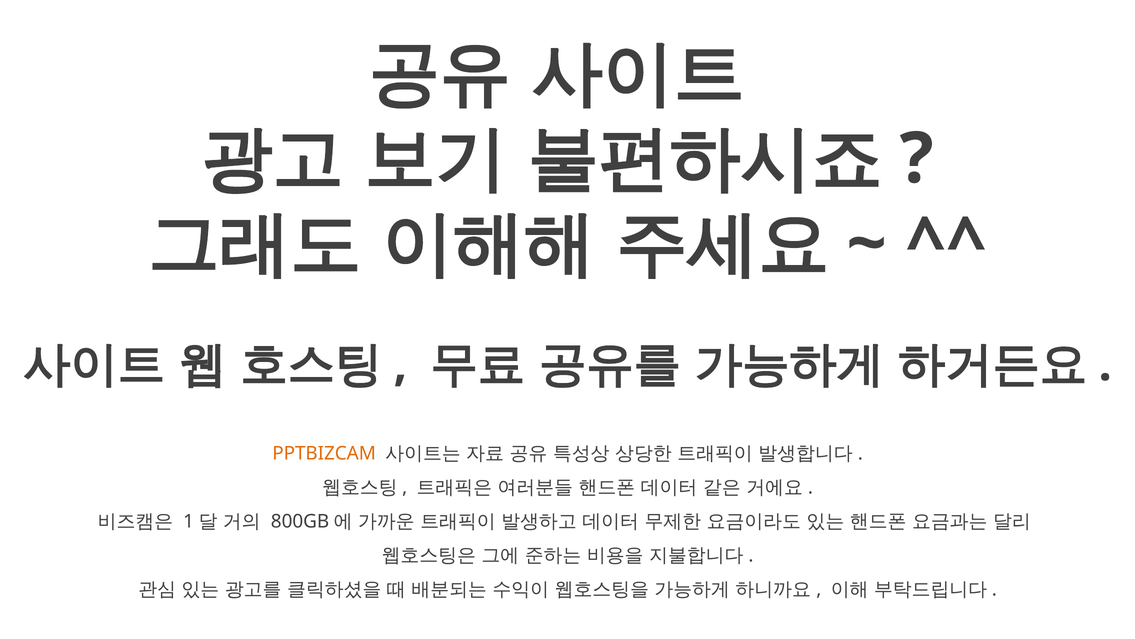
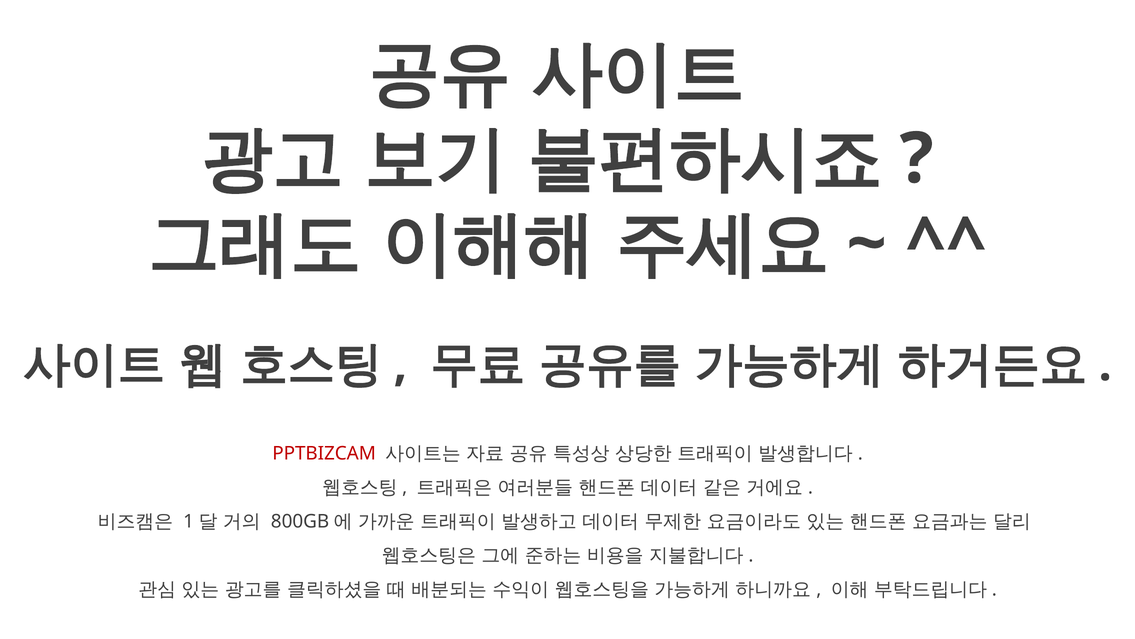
PPTBIZCAM colour: orange -> red
